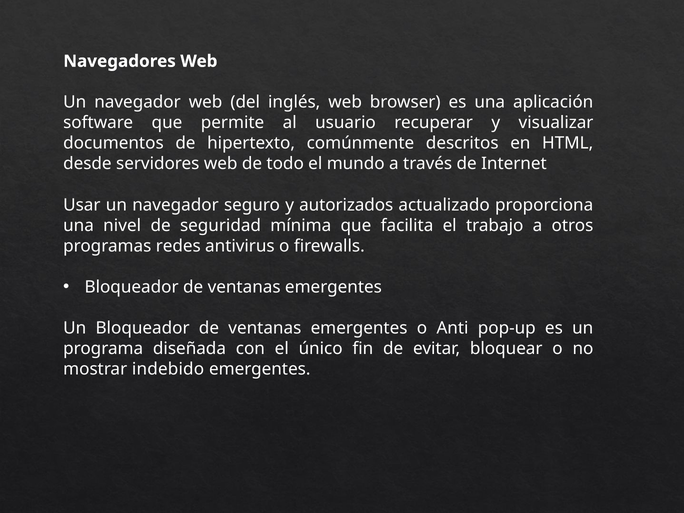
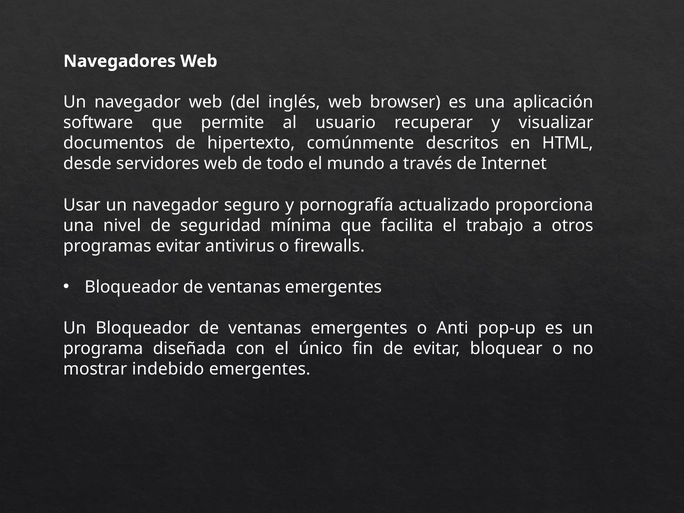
autorizados: autorizados -> pornografía
programas redes: redes -> evitar
